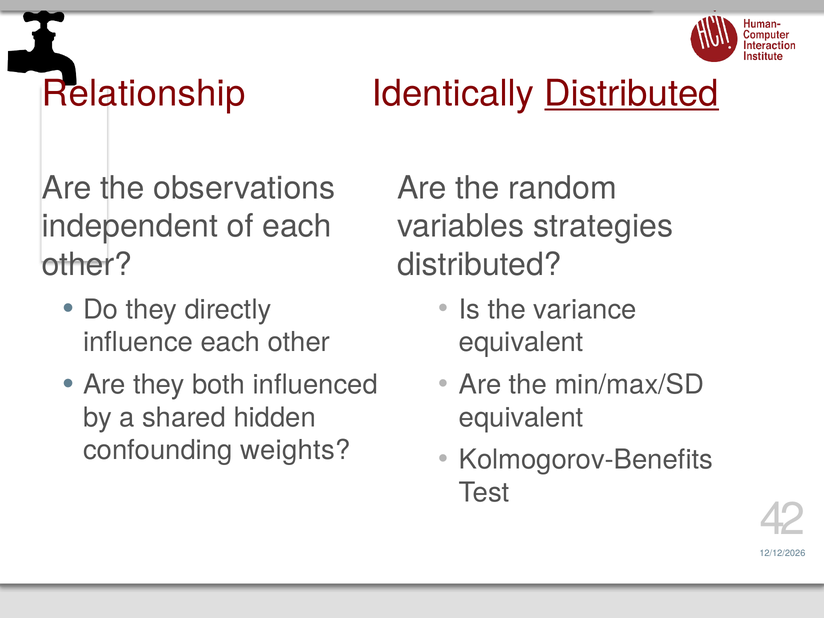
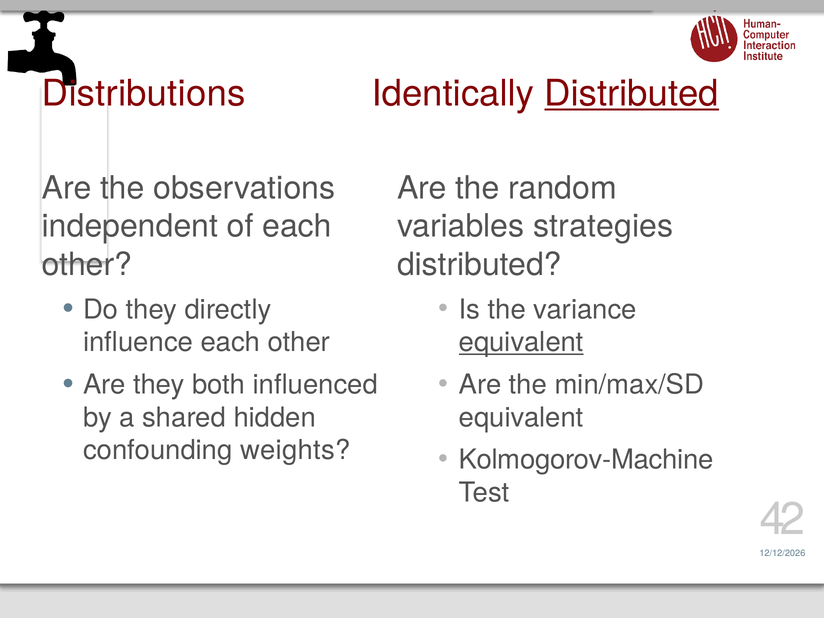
Relationship: Relationship -> Distributions
equivalent at (521, 342) underline: none -> present
Kolmogorov-Benefits: Kolmogorov-Benefits -> Kolmogorov-Machine
